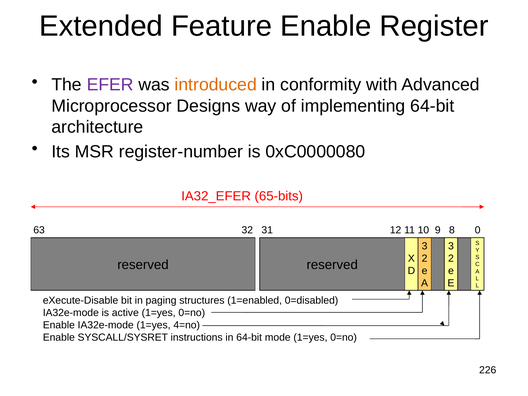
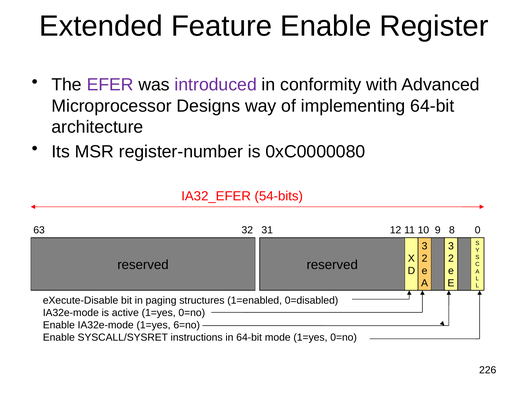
introduced colour: orange -> purple
65-bits: 65-bits -> 54-bits
4=no: 4=no -> 6=no
